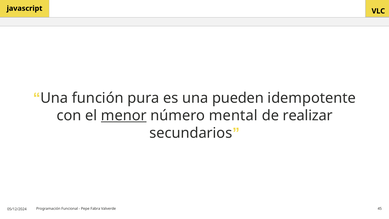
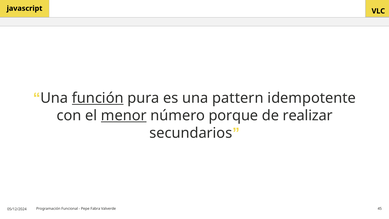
función underline: none -> present
pueden: pueden -> pattern
mental: mental -> porque
